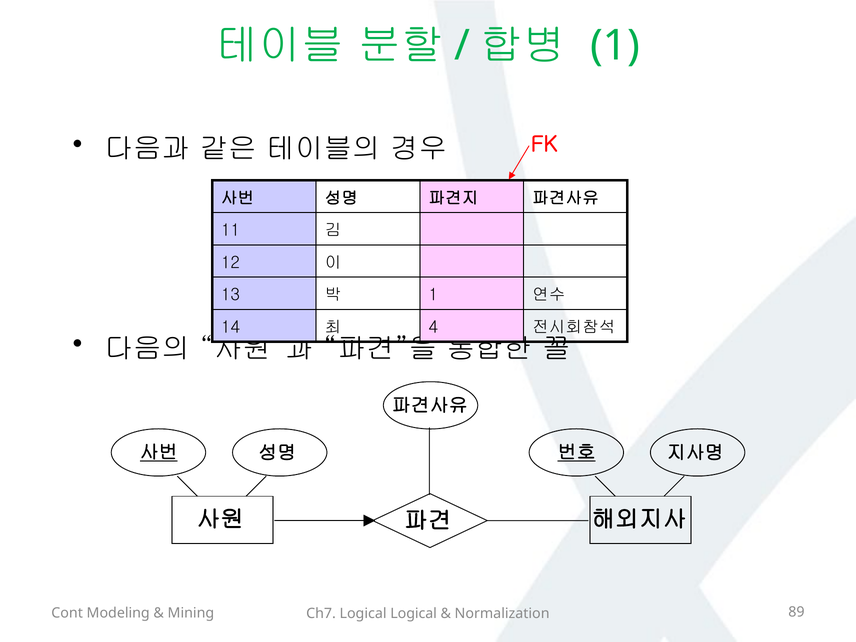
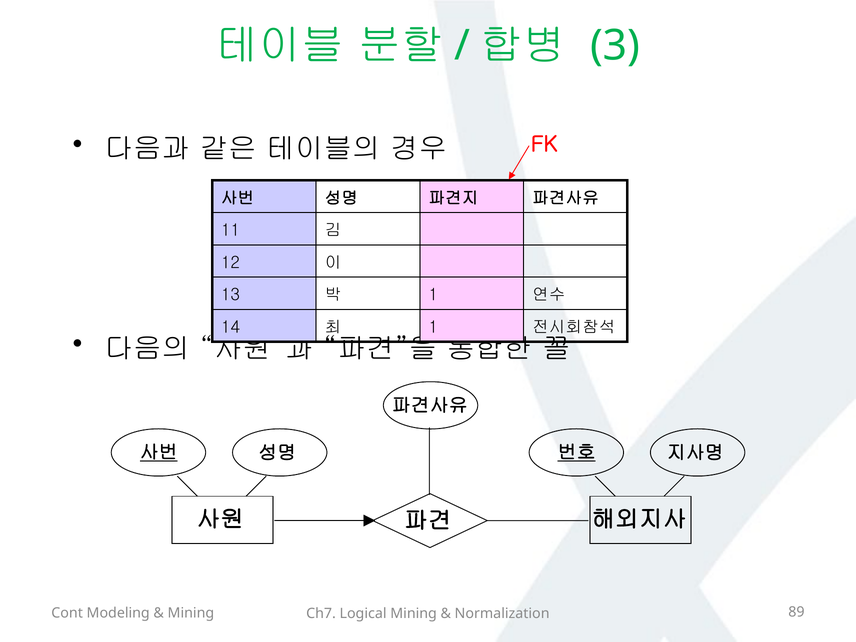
1 at (615, 45): 1 -> 3
4 at (433, 327): 4 -> 1
Logical Logical: Logical -> Mining
